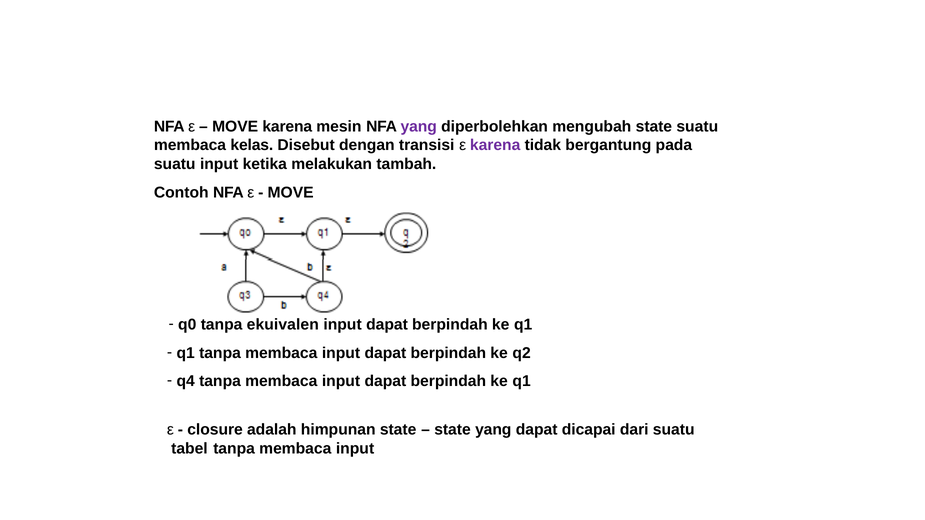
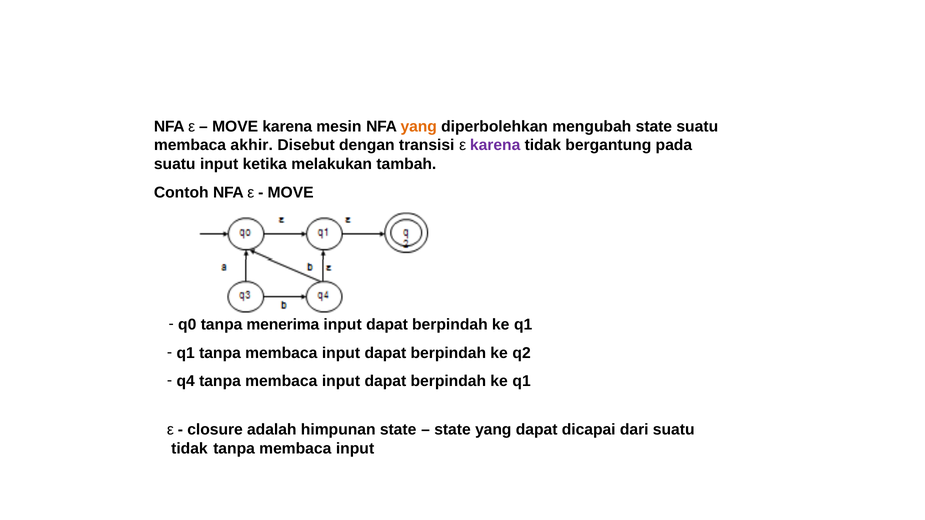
yang at (419, 127) colour: purple -> orange
kelas: kelas -> akhir
ekuivalen: ekuivalen -> menerima
tabel at (189, 449): tabel -> tidak
